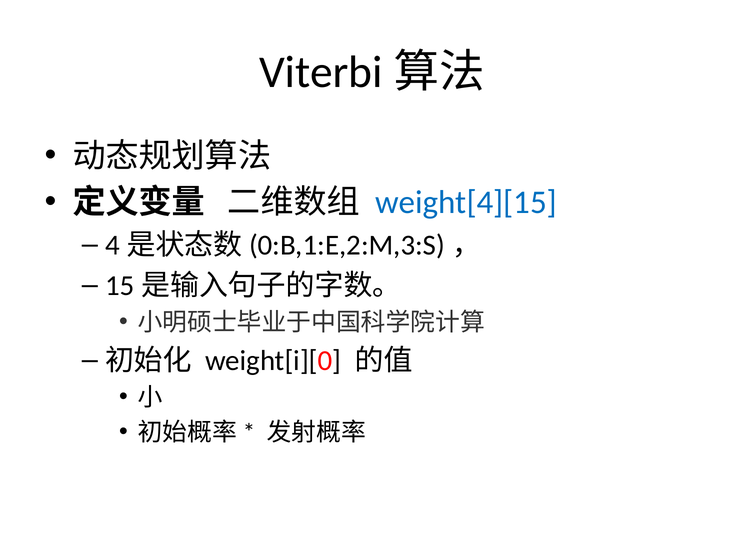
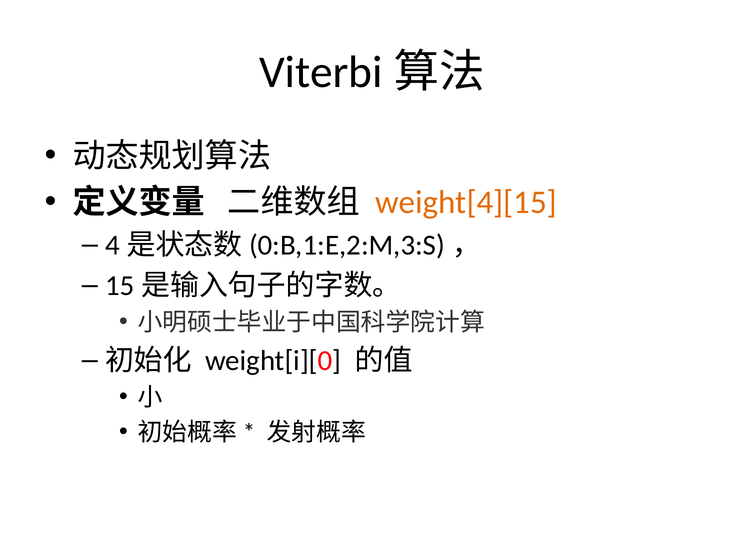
weight[4][15 colour: blue -> orange
